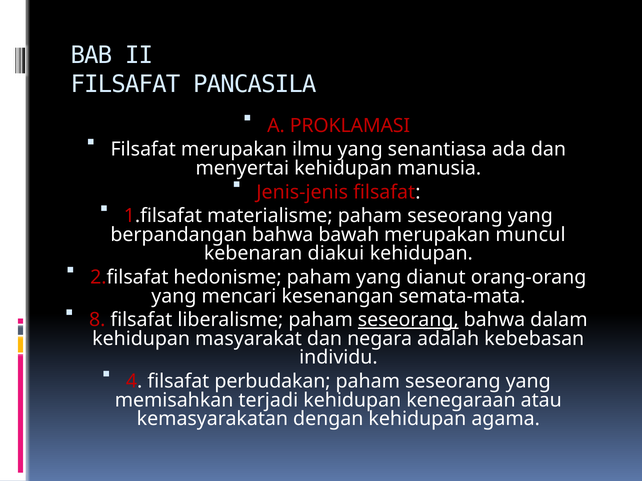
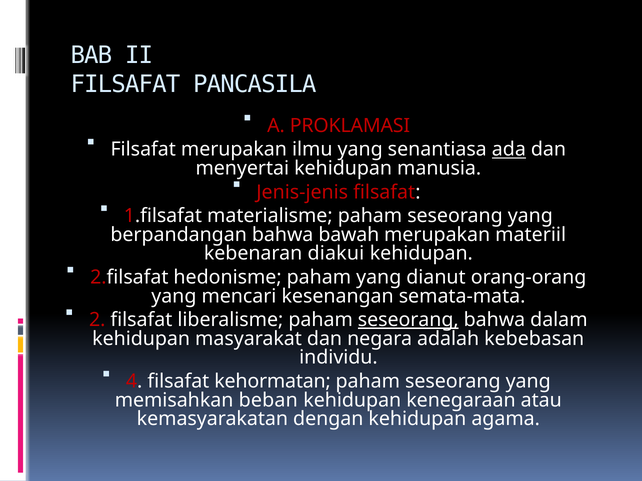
ada underline: none -> present
muncul: muncul -> materiil
8: 8 -> 2
perbudakan: perbudakan -> kehormatan
terjadi: terjadi -> beban
